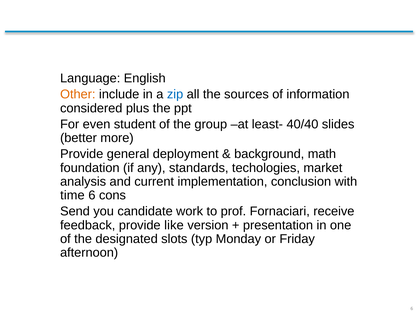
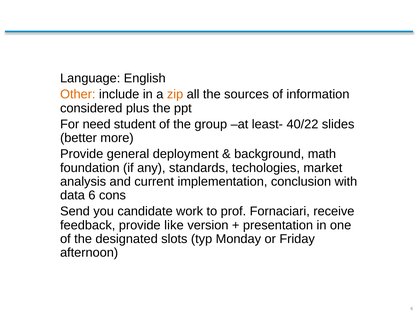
zip colour: blue -> orange
even: even -> need
40/40: 40/40 -> 40/22
time: time -> data
